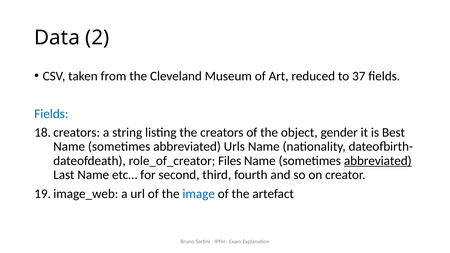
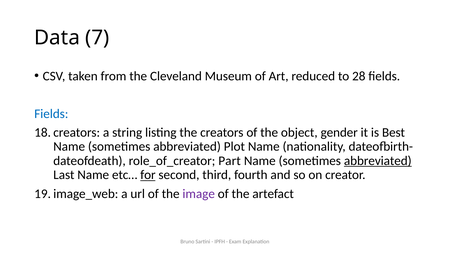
2: 2 -> 7
37: 37 -> 28
Urls: Urls -> Plot
Files: Files -> Part
for underline: none -> present
image colour: blue -> purple
